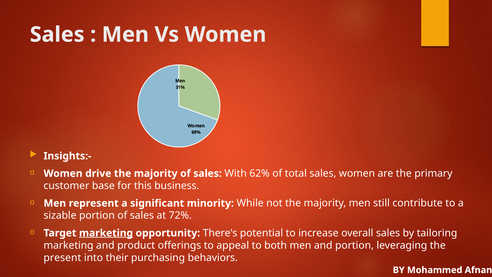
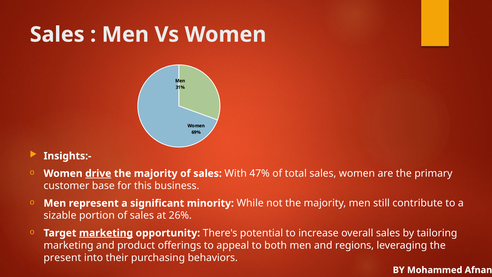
drive underline: none -> present
62%: 62% -> 47%
72%: 72% -> 26%
and portion: portion -> regions
